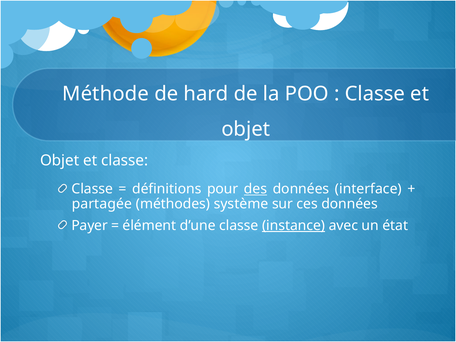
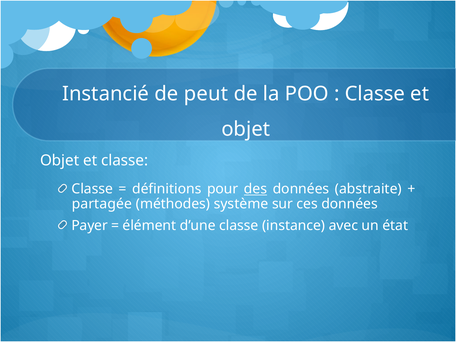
Méthode: Méthode -> Instancié
hard: hard -> peut
interface: interface -> abstraite
instance underline: present -> none
